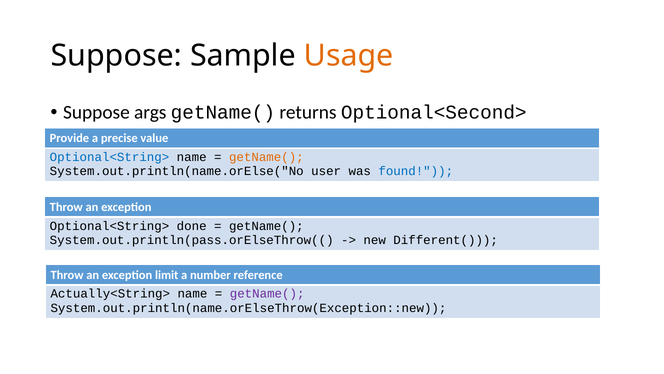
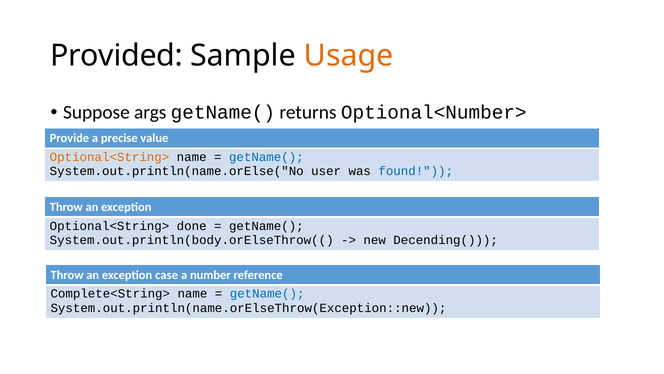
Suppose at (116, 56): Suppose -> Provided
Optional<Second>: Optional<Second> -> Optional<Number>
Optional<String> at (110, 157) colour: blue -> orange
getName( at (266, 157) colour: orange -> blue
System.out.println(pass.orElseThrow((: System.out.println(pass.orElseThrow(( -> System.out.println(body.orElseThrow((
Different(: Different( -> Decending(
limit: limit -> case
Actually<String>: Actually<String> -> Complete<String>
getName( at (267, 293) colour: purple -> blue
